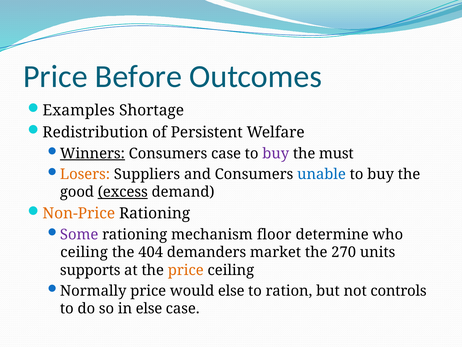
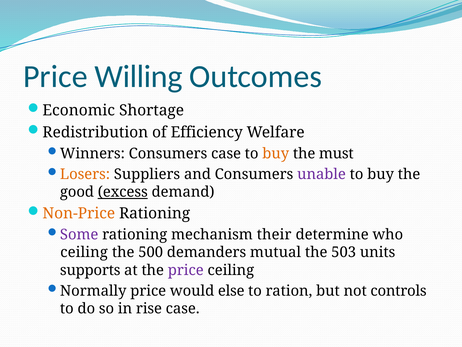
Before: Before -> Willing
Examples: Examples -> Economic
Persistent: Persistent -> Efficiency
Winners underline: present -> none
buy at (276, 153) colour: purple -> orange
unable colour: blue -> purple
floor: floor -> their
404: 404 -> 500
market: market -> mutual
270: 270 -> 503
price at (186, 270) colour: orange -> purple
in else: else -> rise
